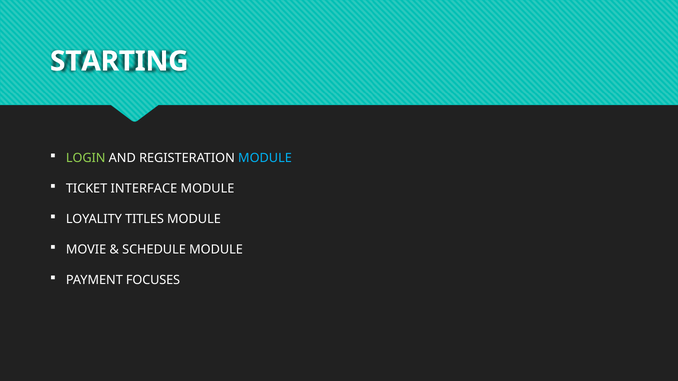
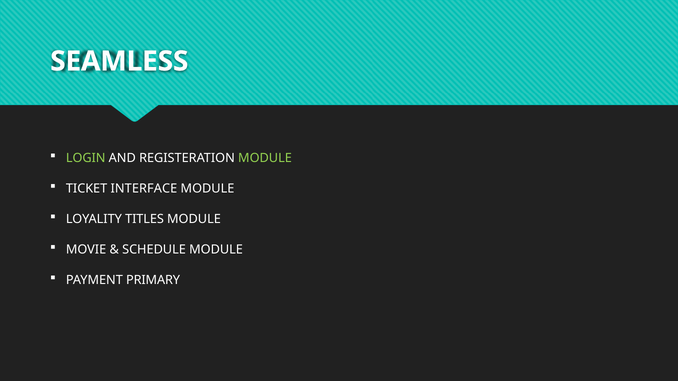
STARTING: STARTING -> SEAMLESS
MODULE at (265, 158) colour: light blue -> light green
FOCUSES: FOCUSES -> PRIMARY
